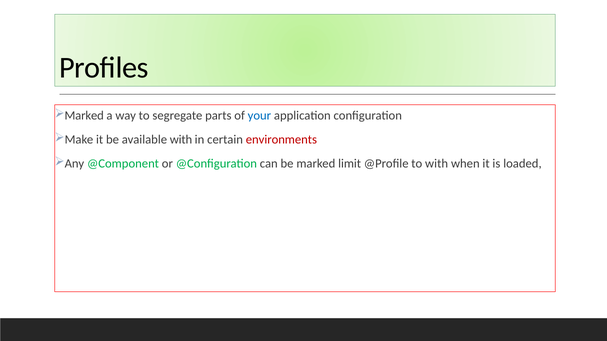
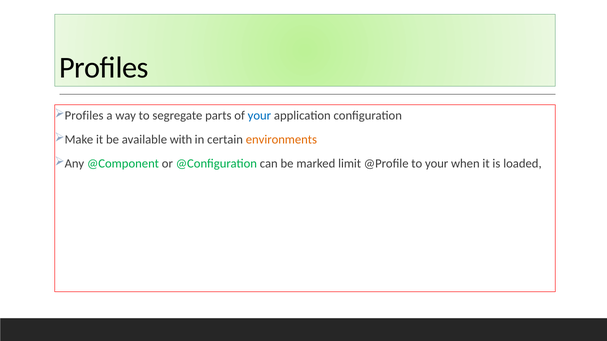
Marked at (84, 116): Marked -> Profiles
environments colour: red -> orange
to with: with -> your
